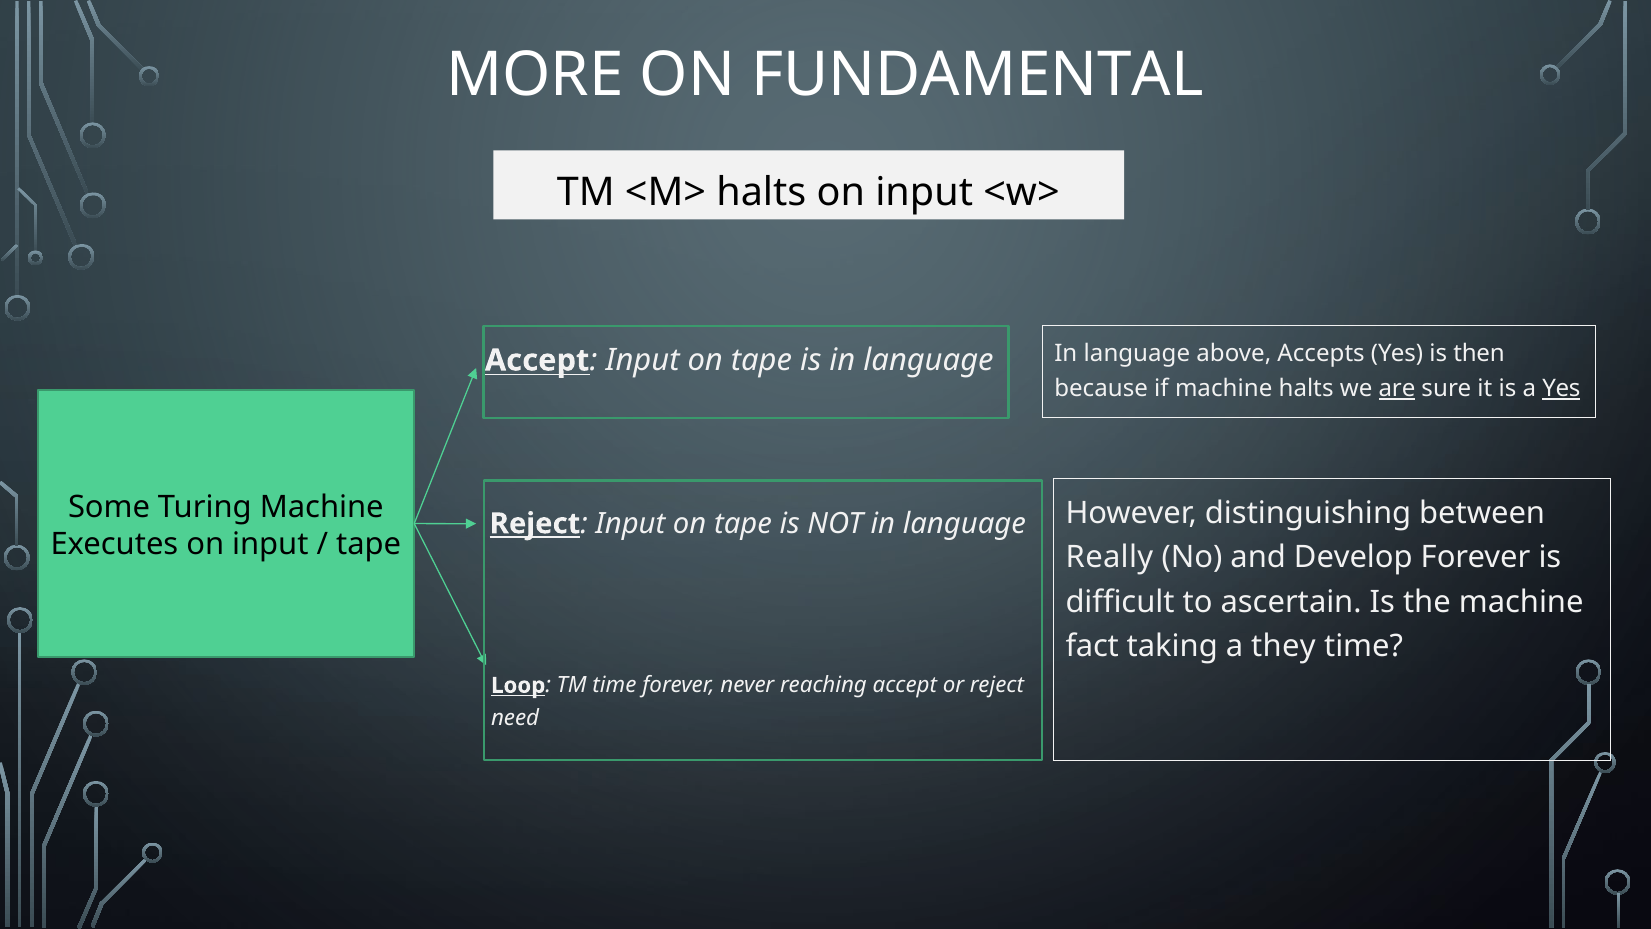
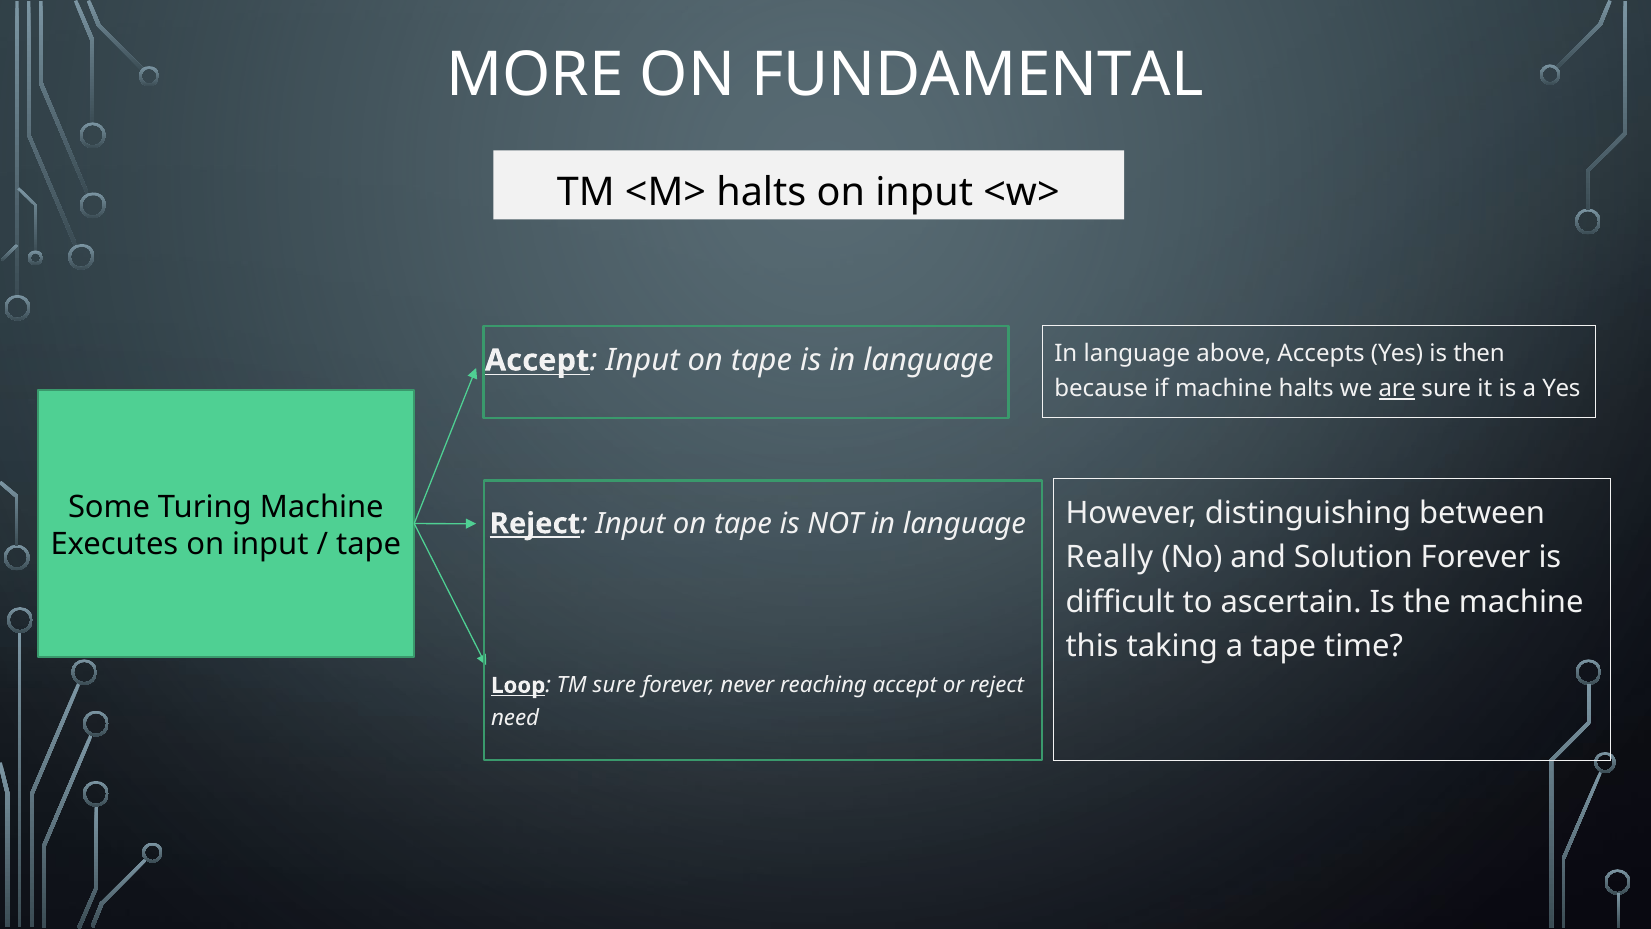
Yes at (1561, 389) underline: present -> none
Develop: Develop -> Solution
fact: fact -> this
a they: they -> tape
TM time: time -> sure
